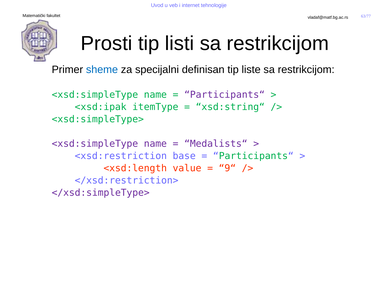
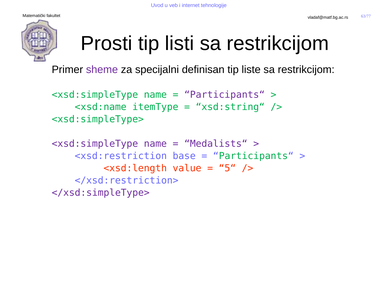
sheme colour: blue -> purple
<xsd:ipak: <xsd:ipak -> <xsd:name
9“: 9“ -> 5“
